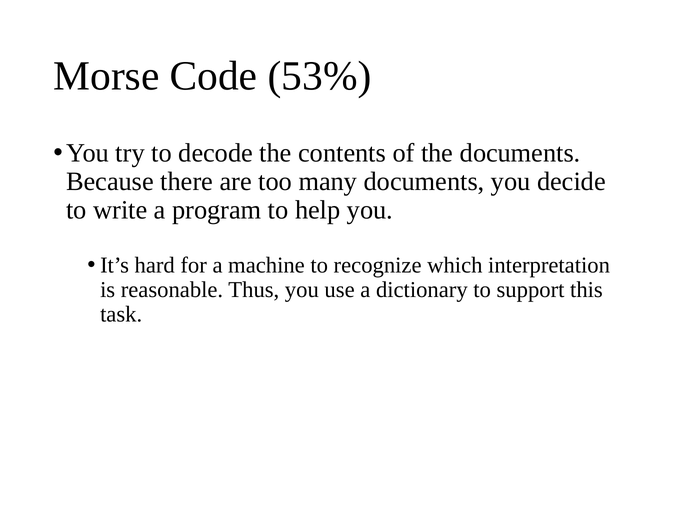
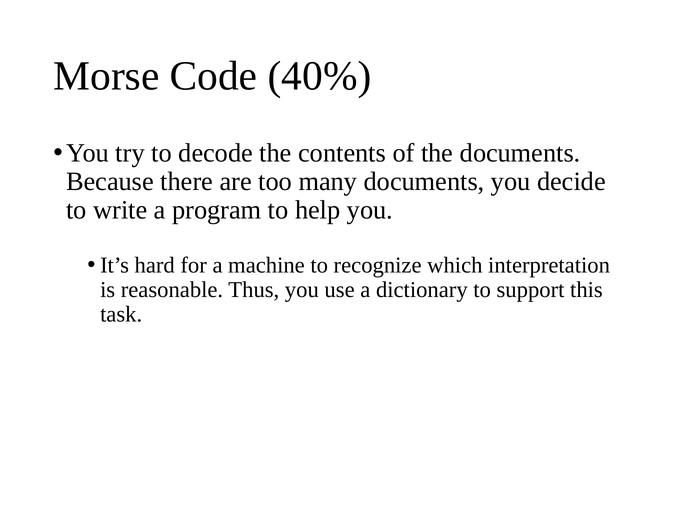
53%: 53% -> 40%
